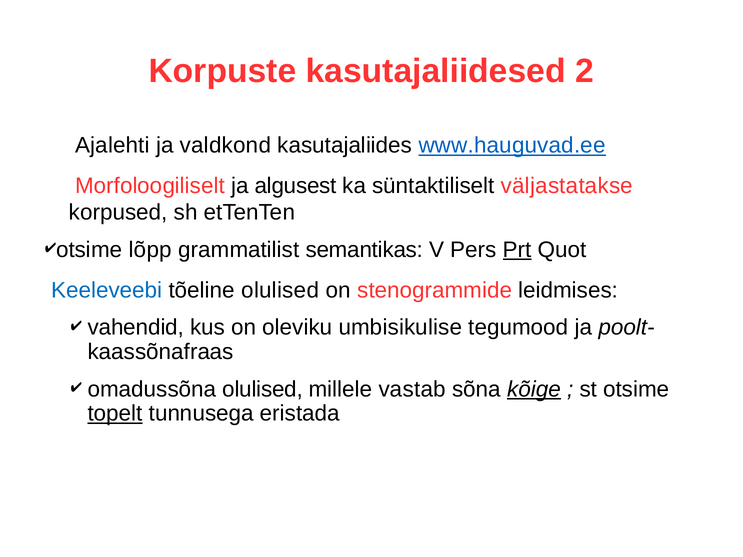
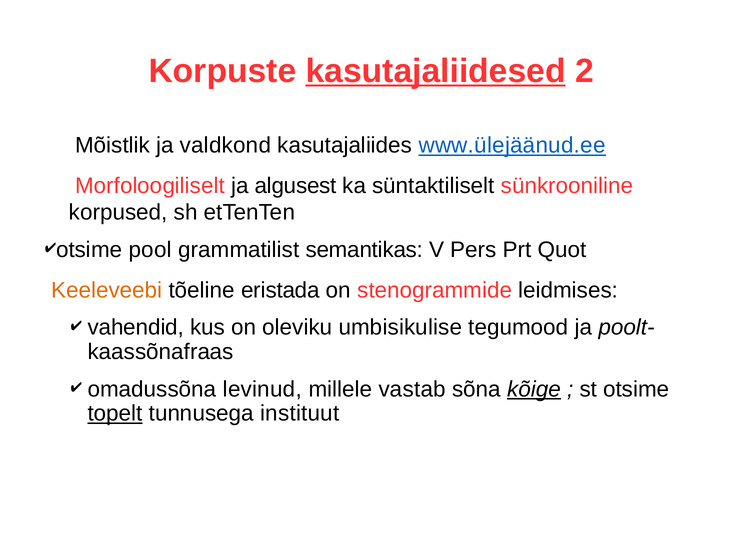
kasutajaliidesed underline: none -> present
Ajalehti: Ajalehti -> Mõistlik
www.hauguvad.ee: www.hauguvad.ee -> www.ülejäänud.ee
väljastatakse: väljastatakse -> sünkrooniline
lõpp: lõpp -> pool
Prt underline: present -> none
Keeleveebi colour: blue -> orange
tõeline olulised: olulised -> eristada
omadussõna olulised: olulised -> levinud
eristada: eristada -> instituut
